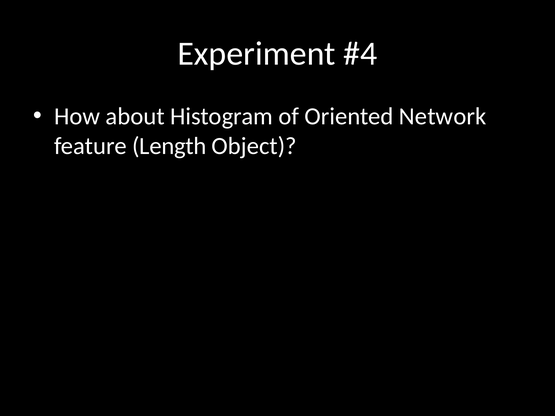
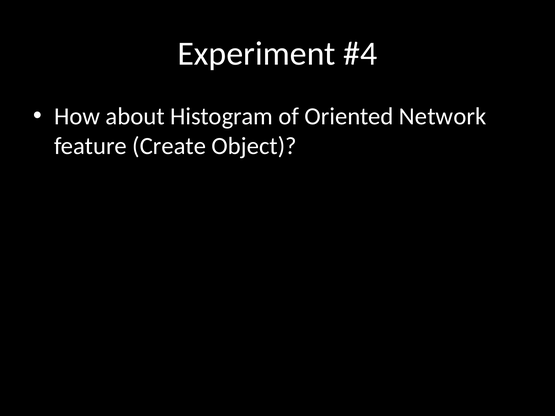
Length: Length -> Create
